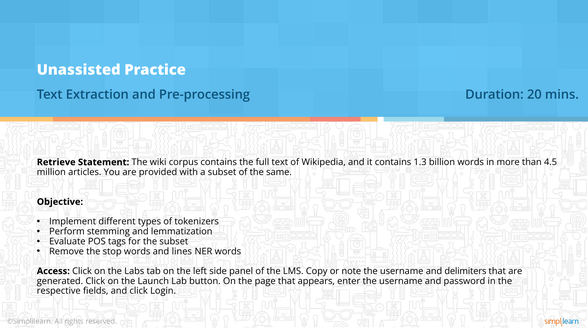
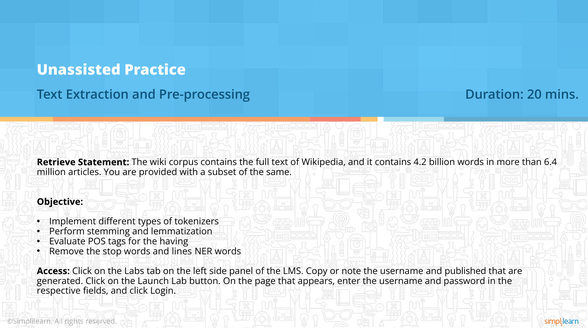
1.3: 1.3 -> 4.2
4.5: 4.5 -> 6.4
the subset: subset -> having
delimiters: delimiters -> published
